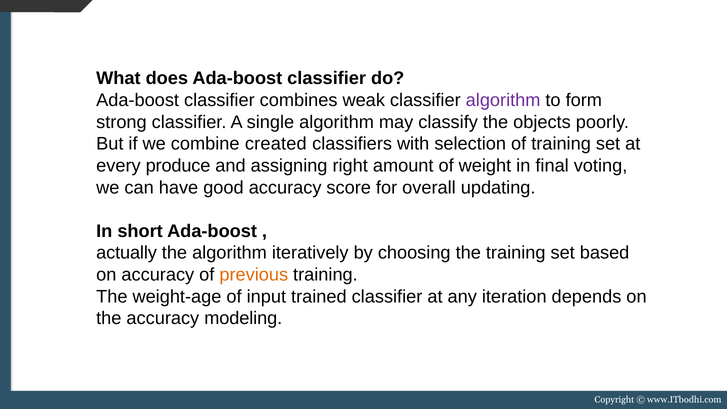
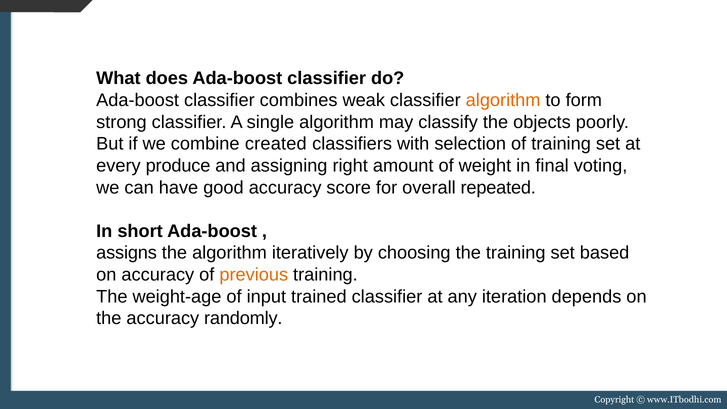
algorithm at (503, 100) colour: purple -> orange
updating: updating -> repeated
actually: actually -> assigns
modeling: modeling -> randomly
